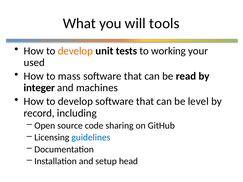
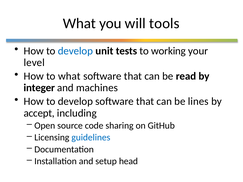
develop at (75, 51) colour: orange -> blue
used: used -> level
to mass: mass -> what
level: level -> lines
record: record -> accept
